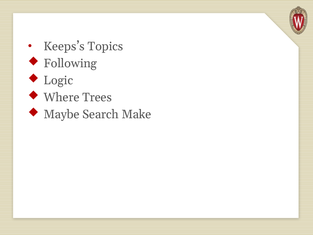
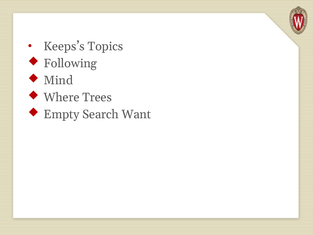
Logic: Logic -> Mind
Maybe: Maybe -> Empty
Make: Make -> Want
